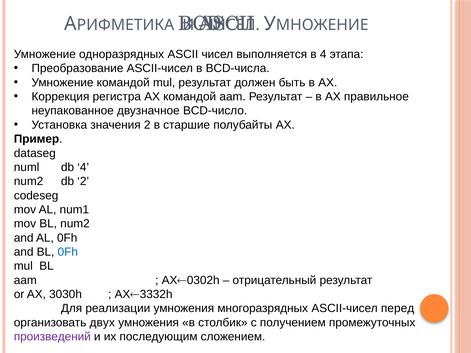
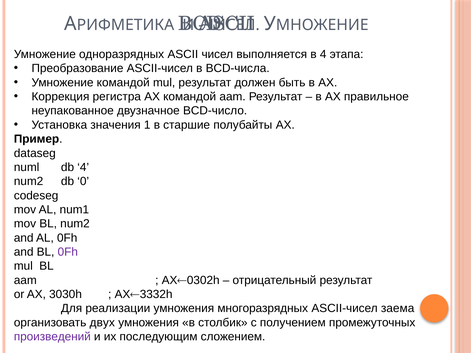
значения 2: 2 -> 1
db 2: 2 -> 0
0Fh at (68, 252) colour: blue -> purple
перед: перед -> заема
